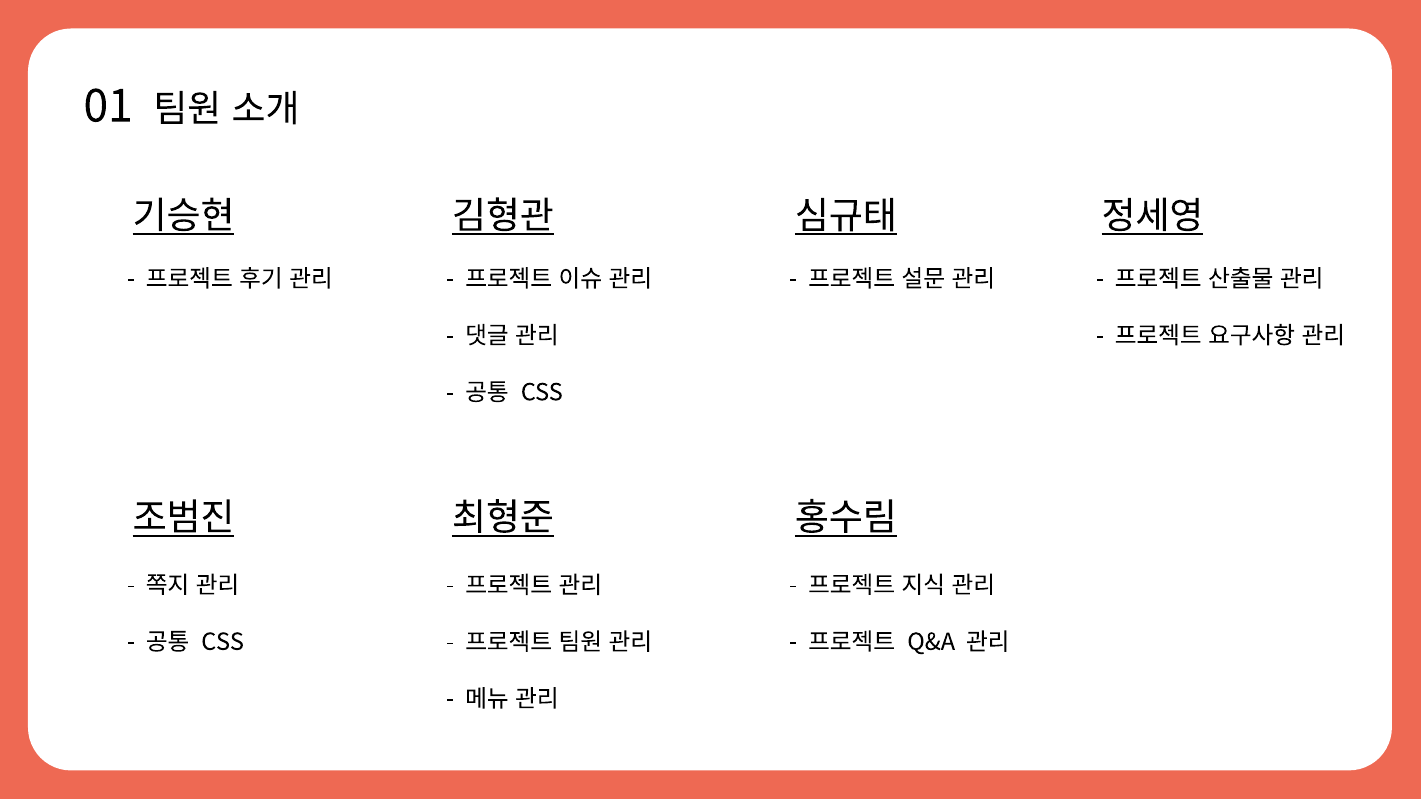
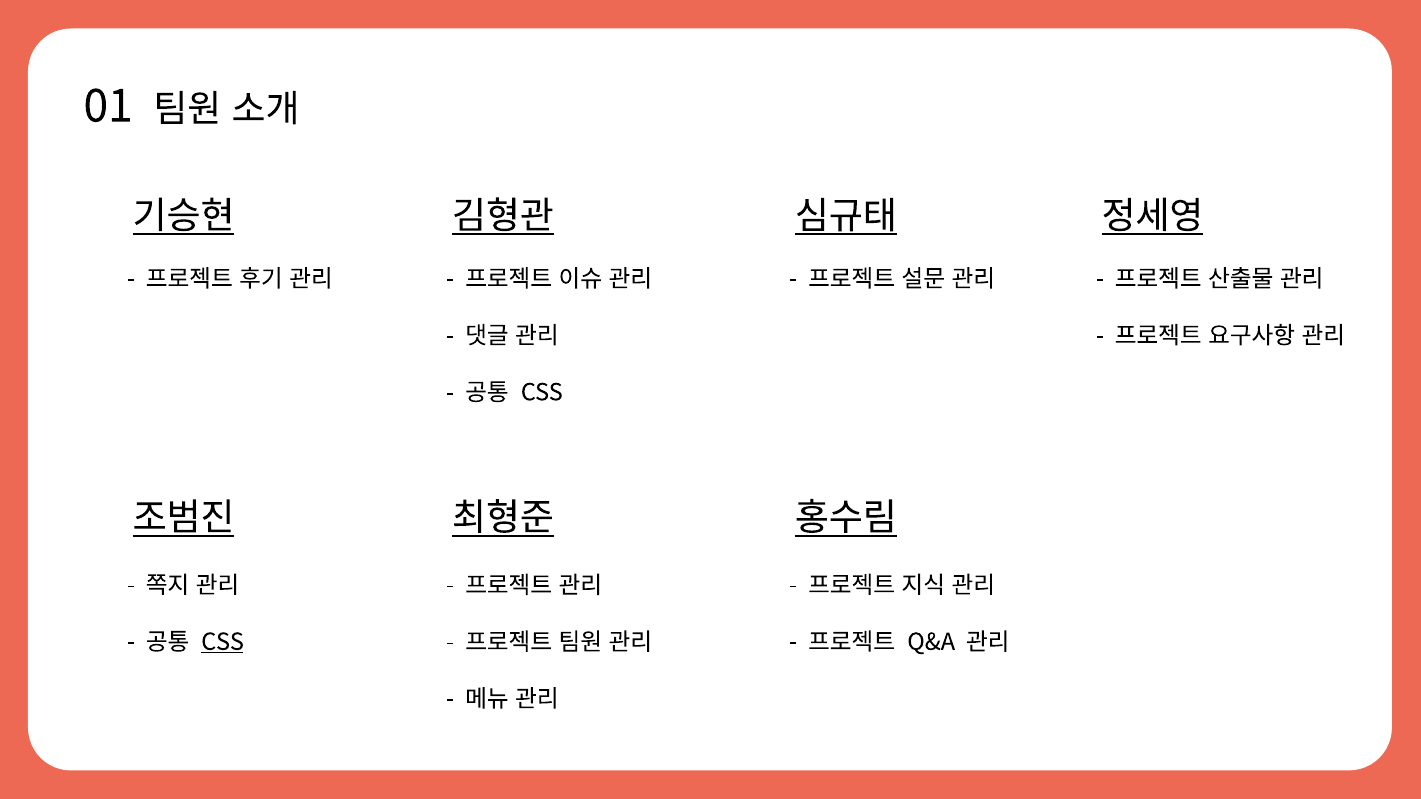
CSS at (223, 642) underline: none -> present
